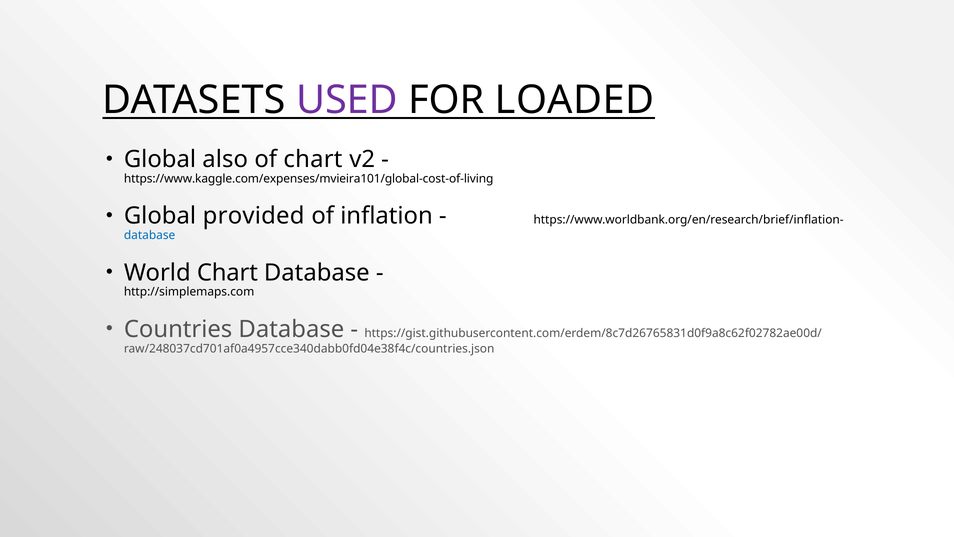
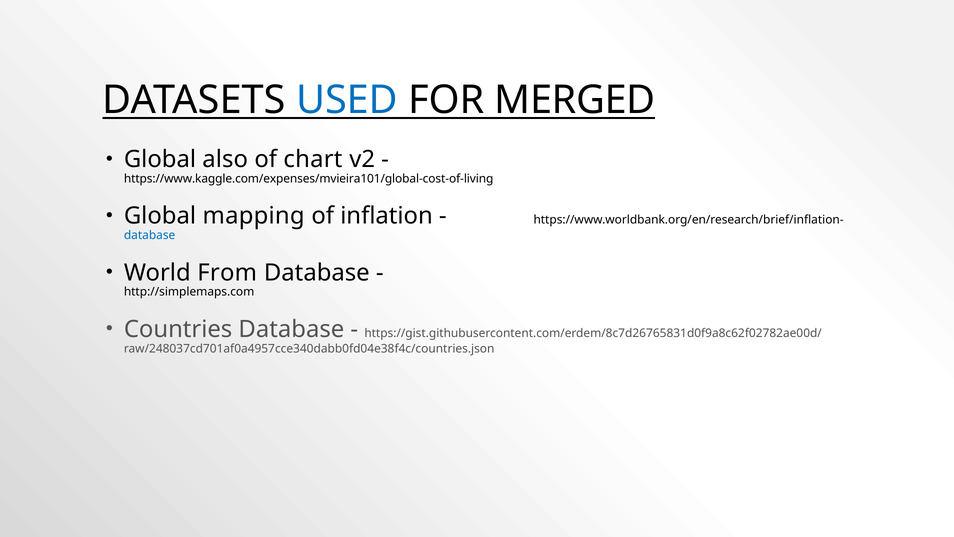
USED colour: purple -> blue
LOADED: LOADED -> MERGED
provided: provided -> mapping
World Chart: Chart -> From
